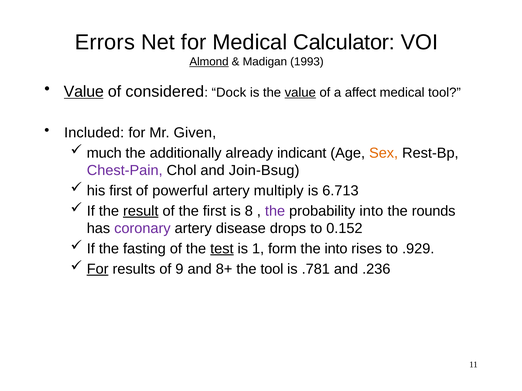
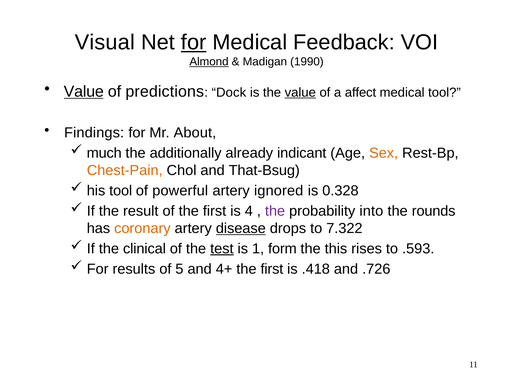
Errors: Errors -> Visual
for at (194, 42) underline: none -> present
Calculator: Calculator -> Feedback
1993: 1993 -> 1990
considered: considered -> predictions
Included: Included -> Findings
Given: Given -> About
Chest-Pain colour: purple -> orange
Join-Bsug: Join-Bsug -> That-Bsug
his first: first -> tool
multiply: multiply -> ignored
6.713: 6.713 -> 0.328
result underline: present -> none
8: 8 -> 4
coronary colour: purple -> orange
disease underline: none -> present
0.152: 0.152 -> 7.322
fasting: fasting -> clinical
the into: into -> this
.929: .929 -> .593
For at (98, 269) underline: present -> none
9: 9 -> 5
8+: 8+ -> 4+
tool at (272, 269): tool -> first
.781: .781 -> .418
.236: .236 -> .726
